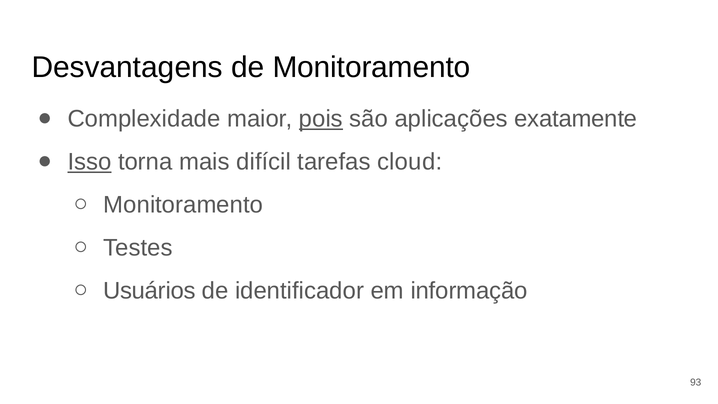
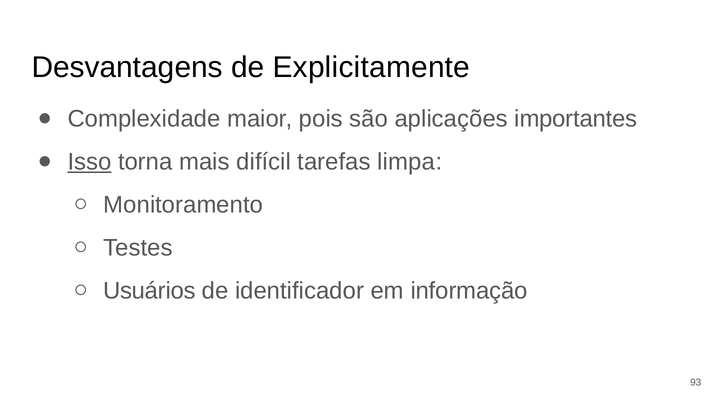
de Monitoramento: Monitoramento -> Explicitamente
pois underline: present -> none
exatamente: exatamente -> importantes
cloud: cloud -> limpa
